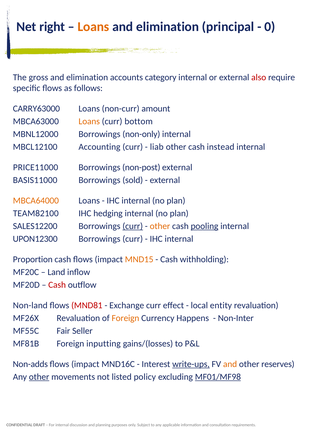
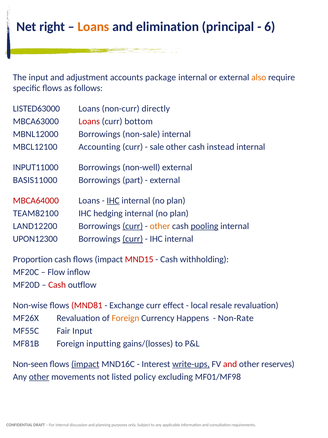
0: 0 -> 6
The gross: gross -> input
elimination at (87, 77): elimination -> adjustment
category: category -> package
also colour: red -> orange
CARRY63000: CARRY63000 -> LISTED63000
amount: amount -> directly
Loans at (89, 121) colour: orange -> red
non-only: non-only -> non-sale
liab: liab -> sale
PRICE11000: PRICE11000 -> INPUT11000
non-post: non-post -> non-well
sold: sold -> part
MBCA64000 colour: orange -> red
IHC at (113, 200) underline: none -> present
SALES12200: SALES12200 -> LAND12200
curr at (133, 239) underline: none -> present
MND15 colour: orange -> red
Land: Land -> Flow
Non-land: Non-land -> Non-wise
entity: entity -> resale
Non-Inter: Non-Inter -> Non-Rate
Fair Seller: Seller -> Input
Non-adds: Non-adds -> Non-seen
impact at (85, 364) underline: none -> present
and at (230, 364) colour: orange -> red
MF01/MF98 underline: present -> none
